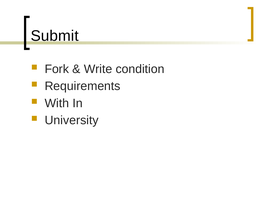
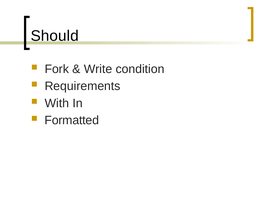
Submit: Submit -> Should
University: University -> Formatted
